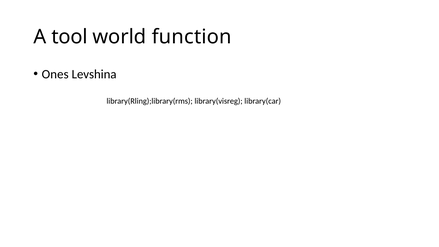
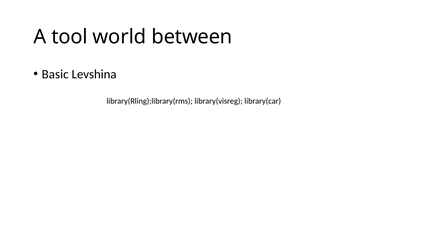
function: function -> between
Ones: Ones -> Basic
